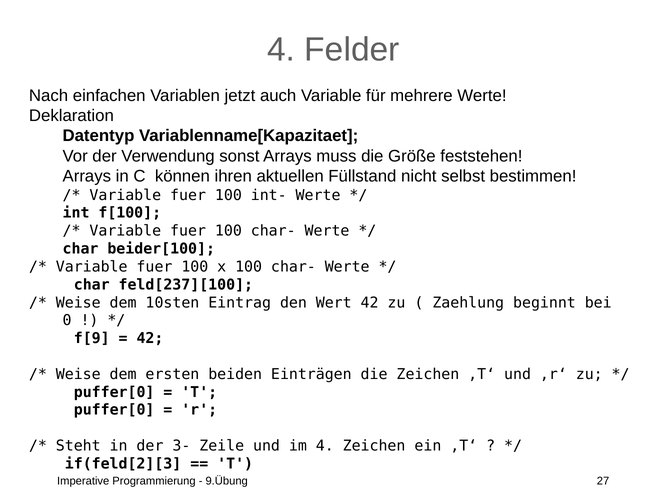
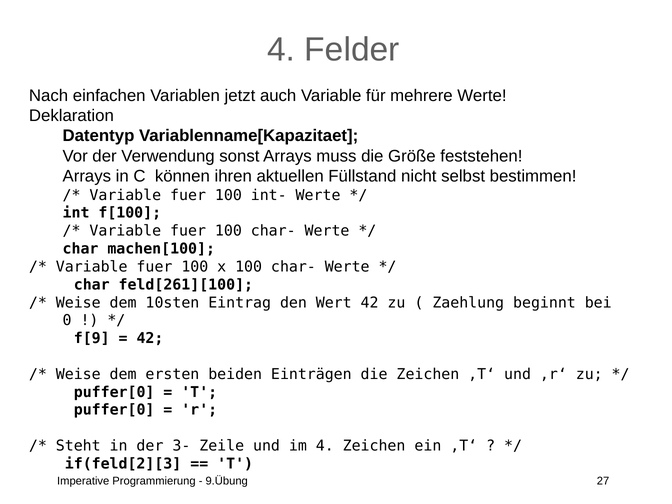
beider[100: beider[100 -> machen[100
feld[237][100: feld[237][100 -> feld[261][100
